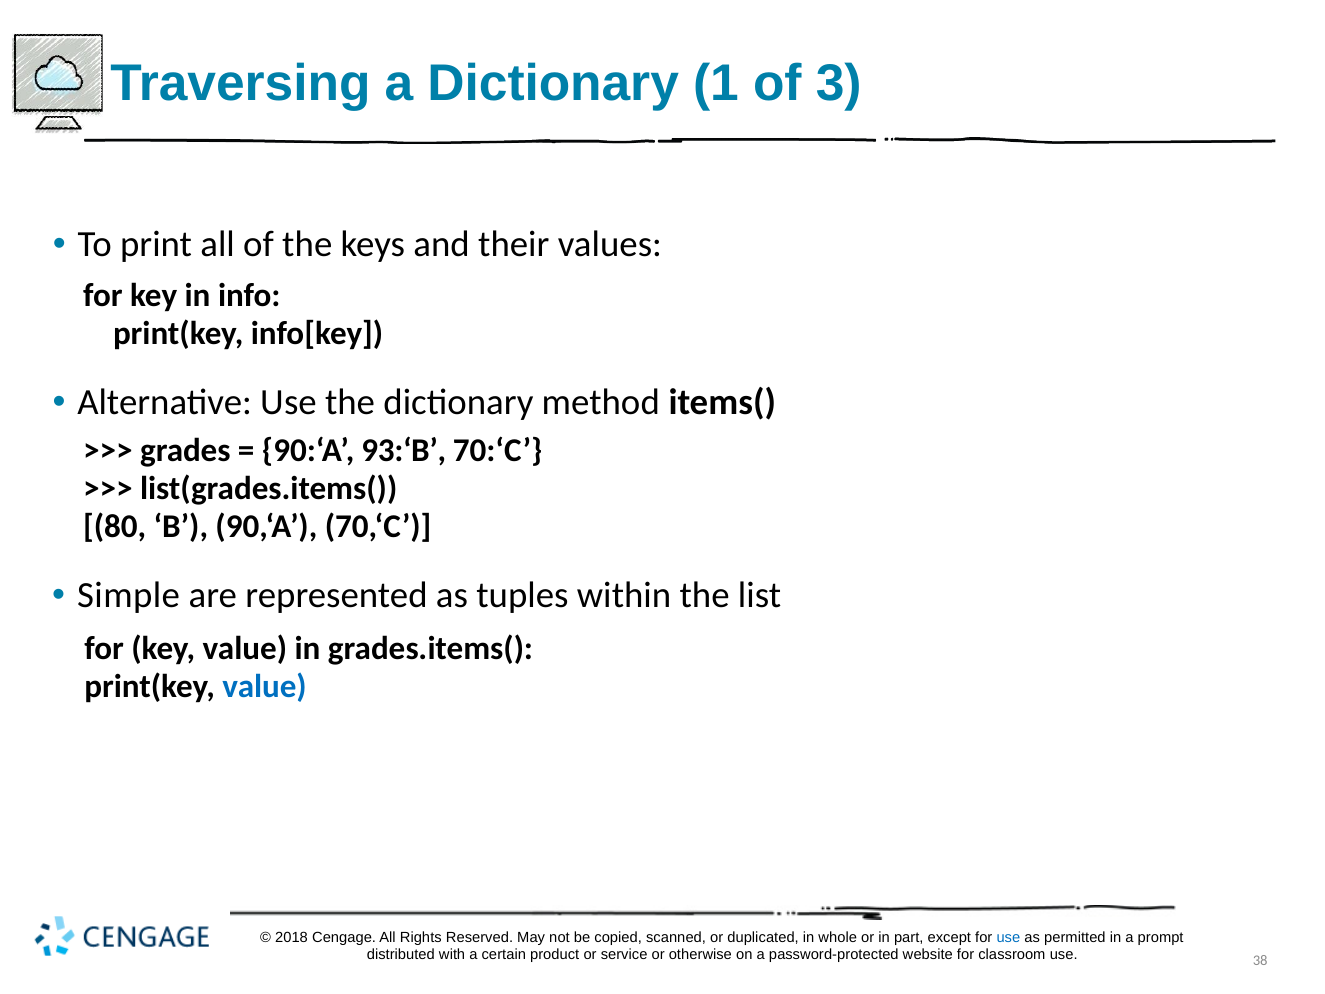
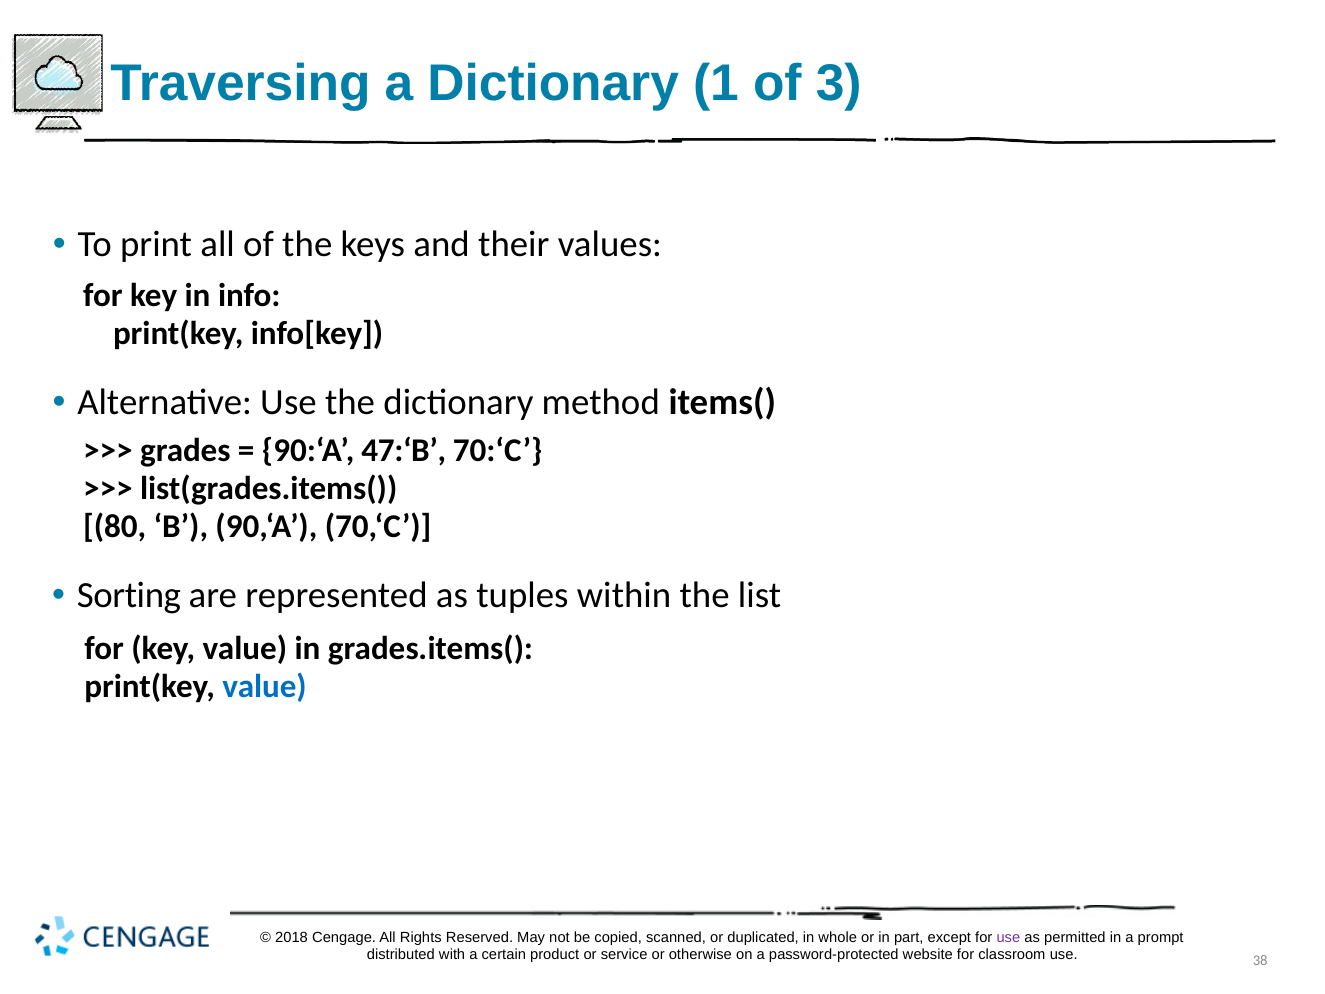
93:‘B: 93:‘B -> 47:‘B
Simple: Simple -> Sorting
use at (1008, 937) colour: blue -> purple
